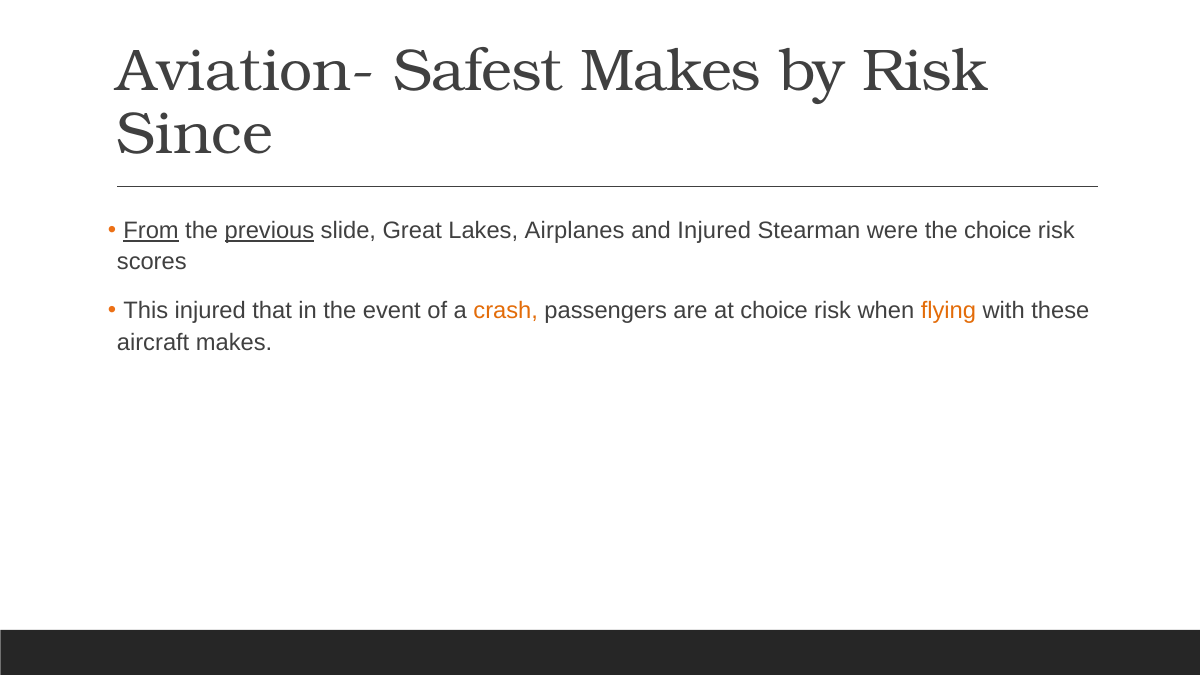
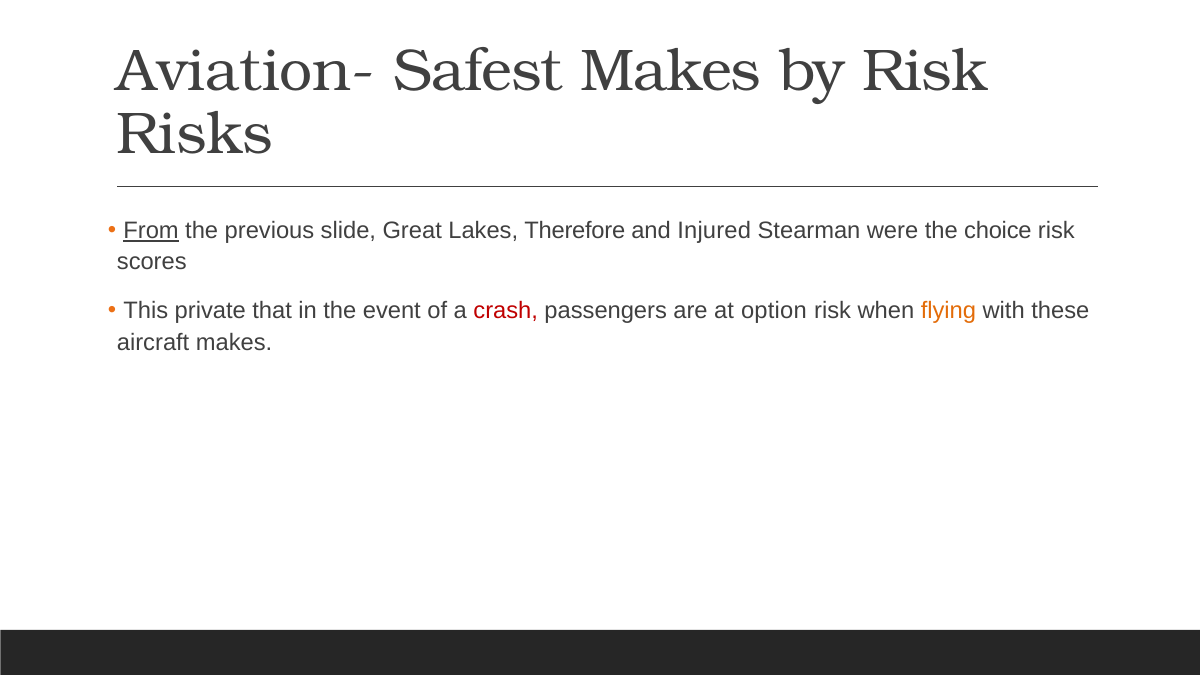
Since: Since -> Risks
previous underline: present -> none
Airplanes: Airplanes -> Therefore
This injured: injured -> private
crash colour: orange -> red
at choice: choice -> option
